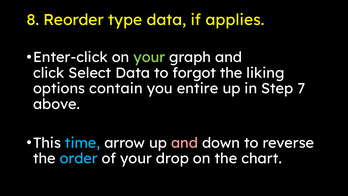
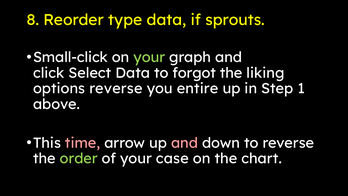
applies: applies -> sprouts
Enter-click: Enter-click -> Small-click
options contain: contain -> reverse
7: 7 -> 1
time colour: light blue -> pink
order colour: light blue -> light green
drop: drop -> case
